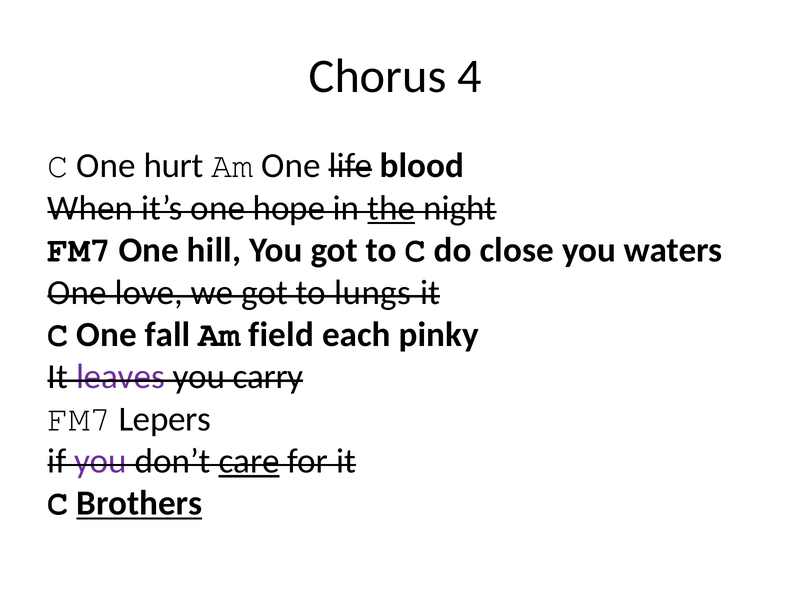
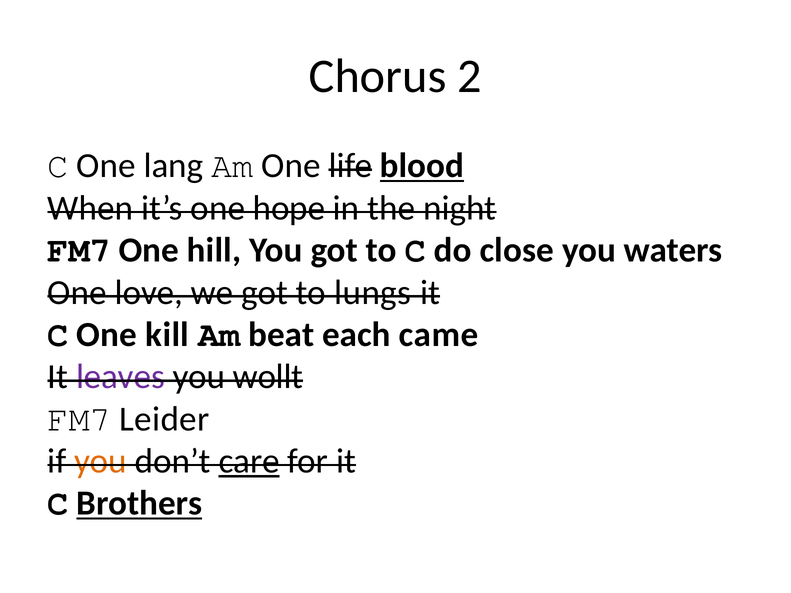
4: 4 -> 2
hurt: hurt -> lang
blood underline: none -> present
the underline: present -> none
fall: fall -> kill
field: field -> beat
pinky: pinky -> came
carry: carry -> wollt
Lepers: Lepers -> Leider
you at (101, 461) colour: purple -> orange
